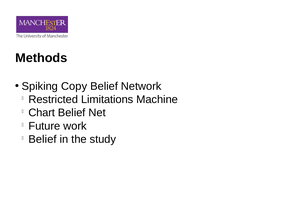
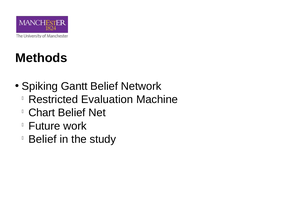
Copy: Copy -> Gantt
Limitations: Limitations -> Evaluation
